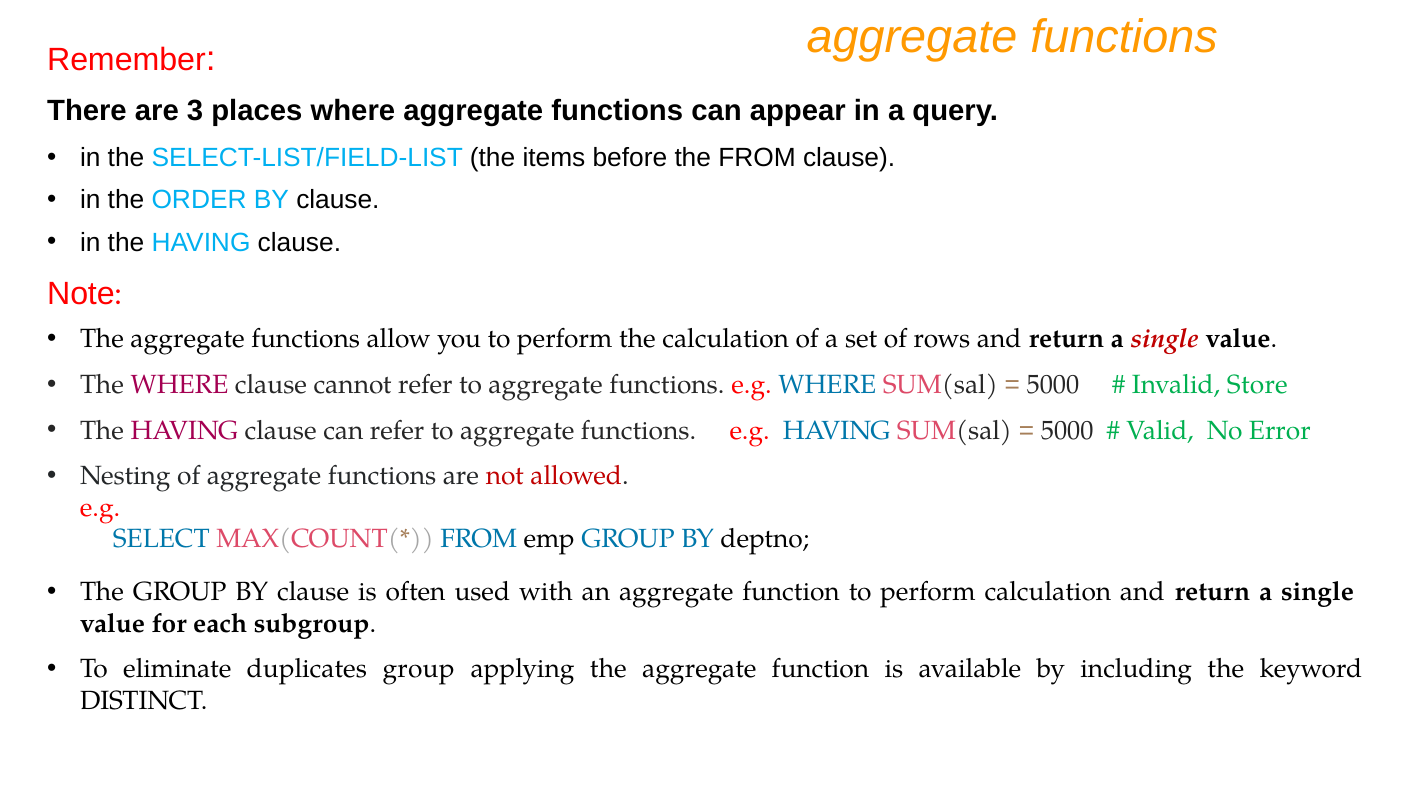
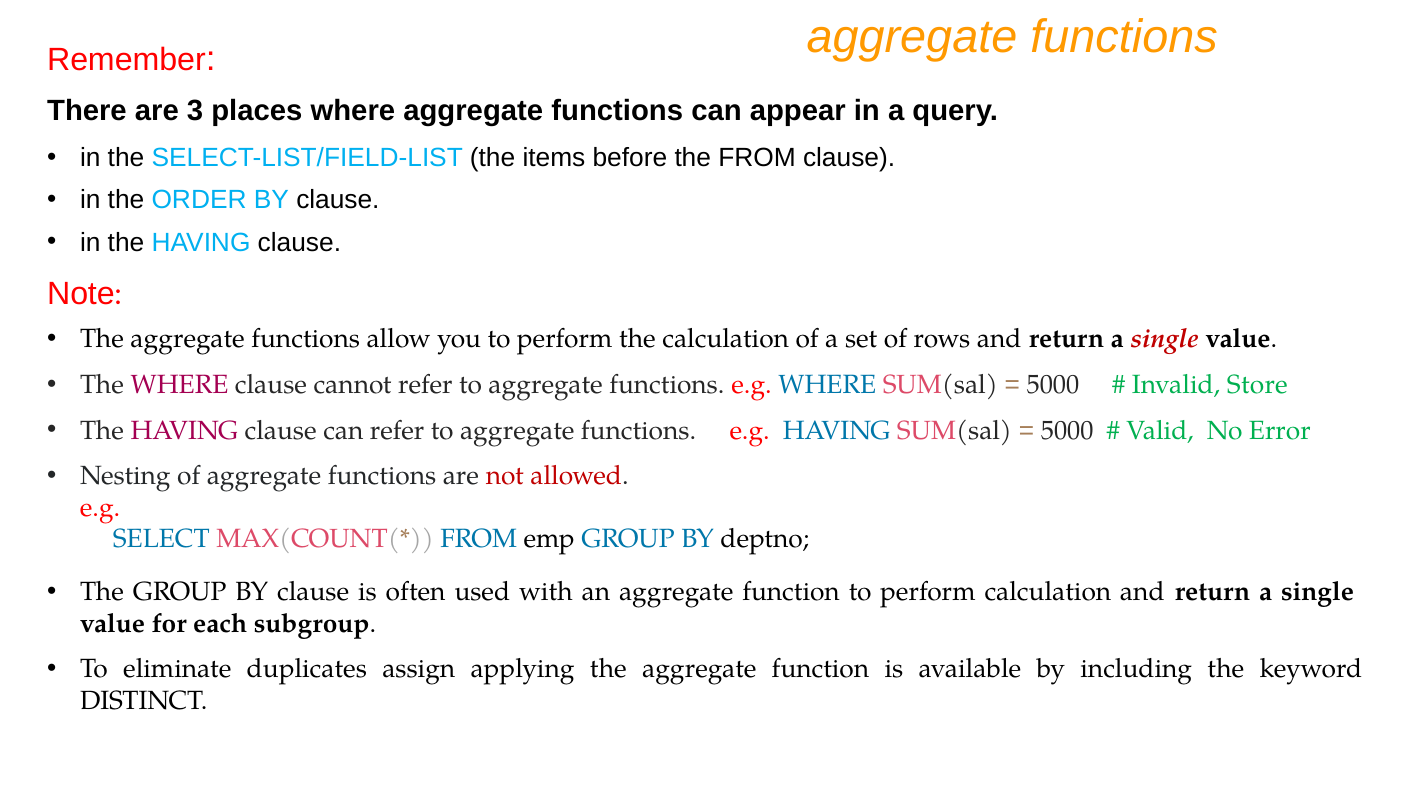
duplicates group: group -> assign
